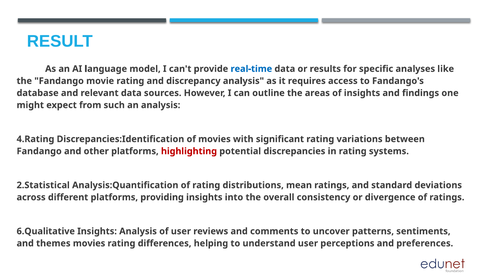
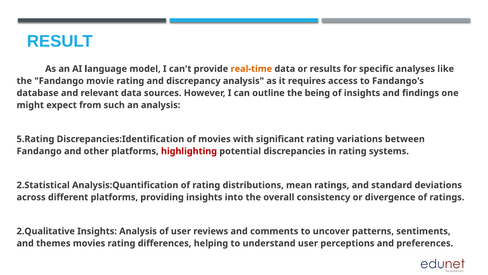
real-time colour: blue -> orange
areas: areas -> being
4.Rating: 4.Rating -> 5.Rating
6.Qualitative: 6.Qualitative -> 2.Qualitative
